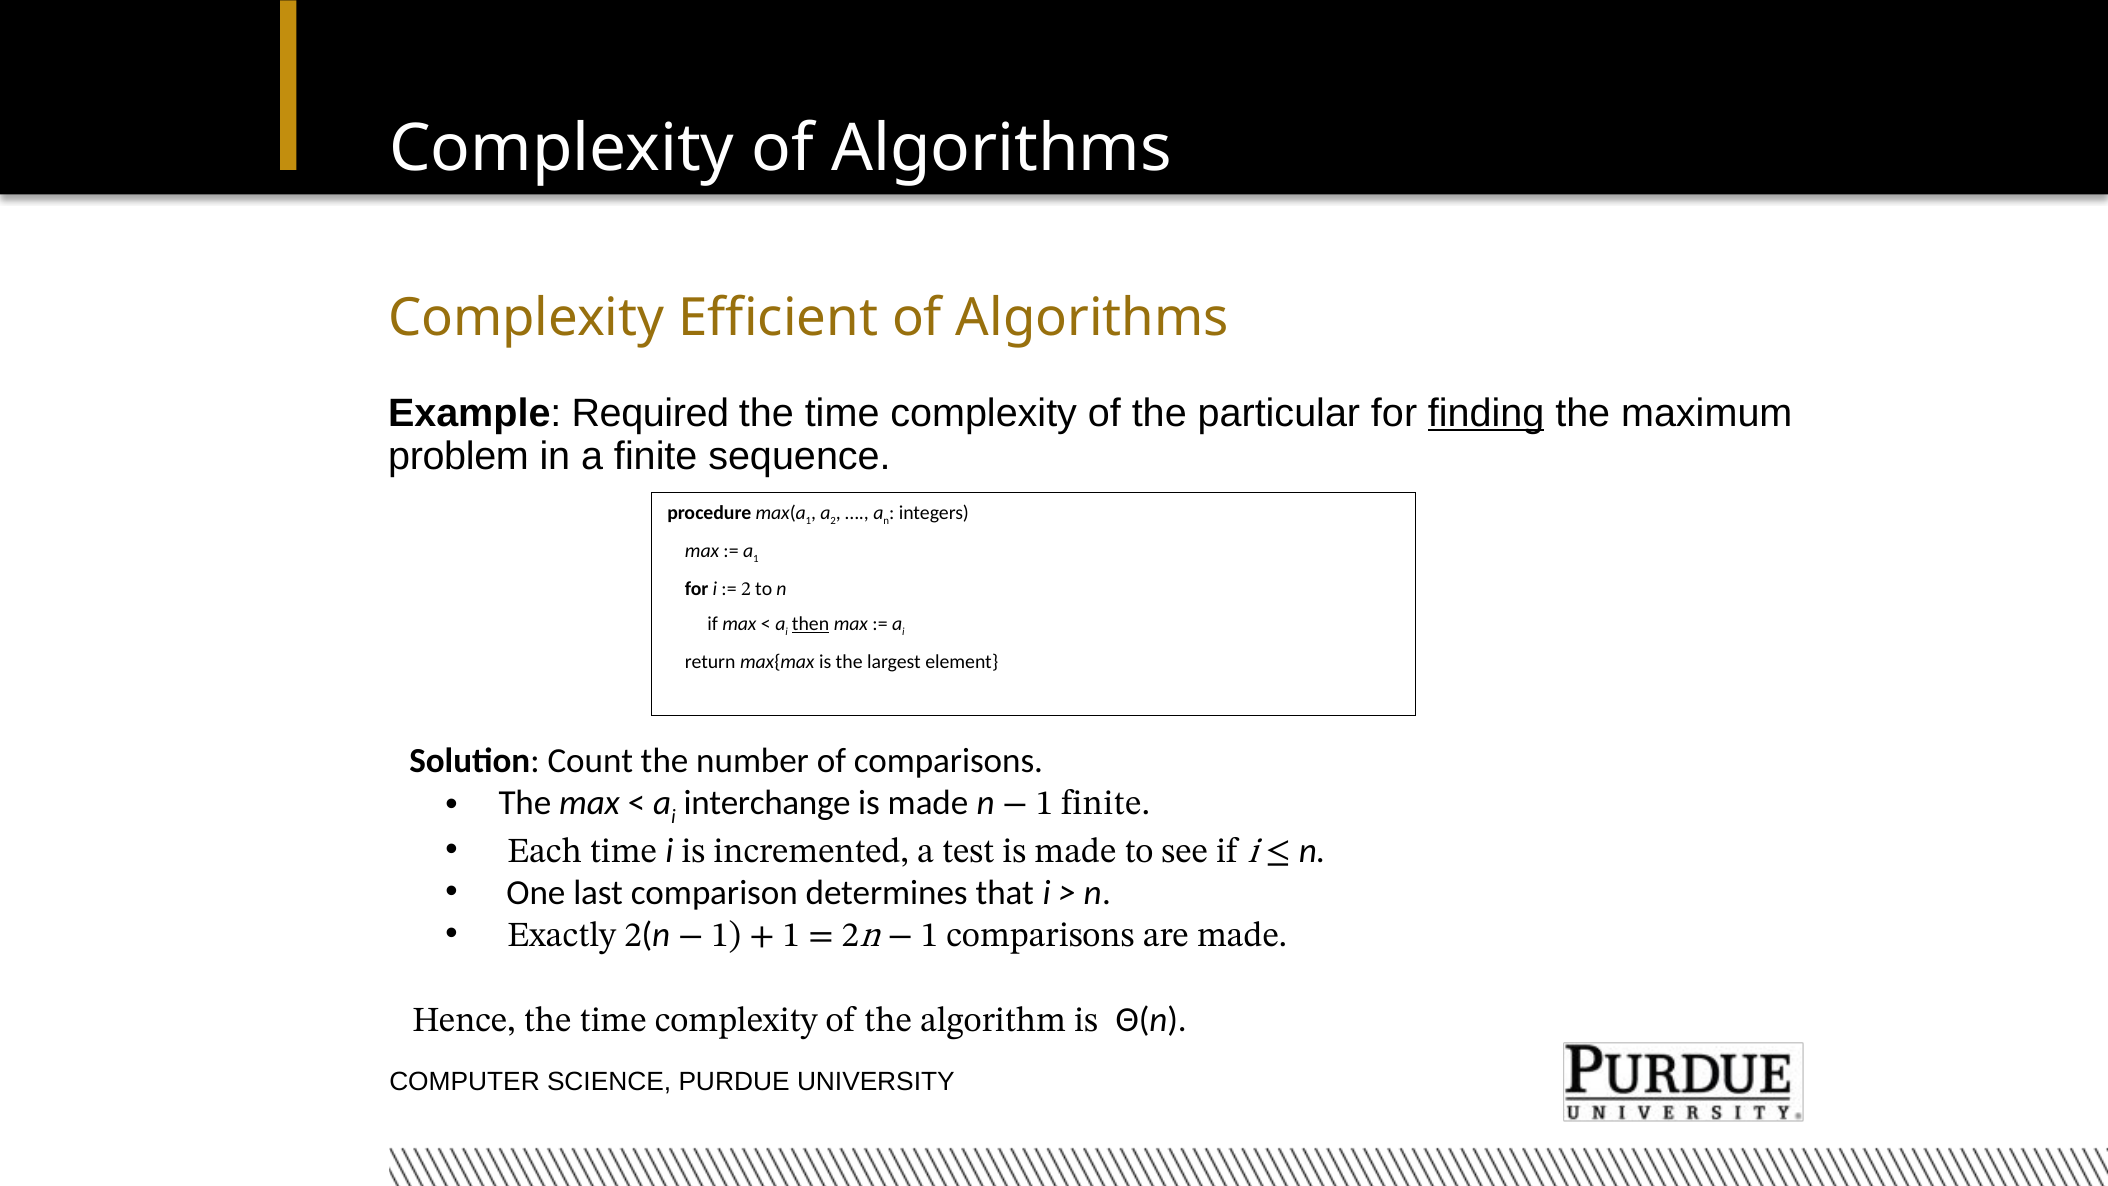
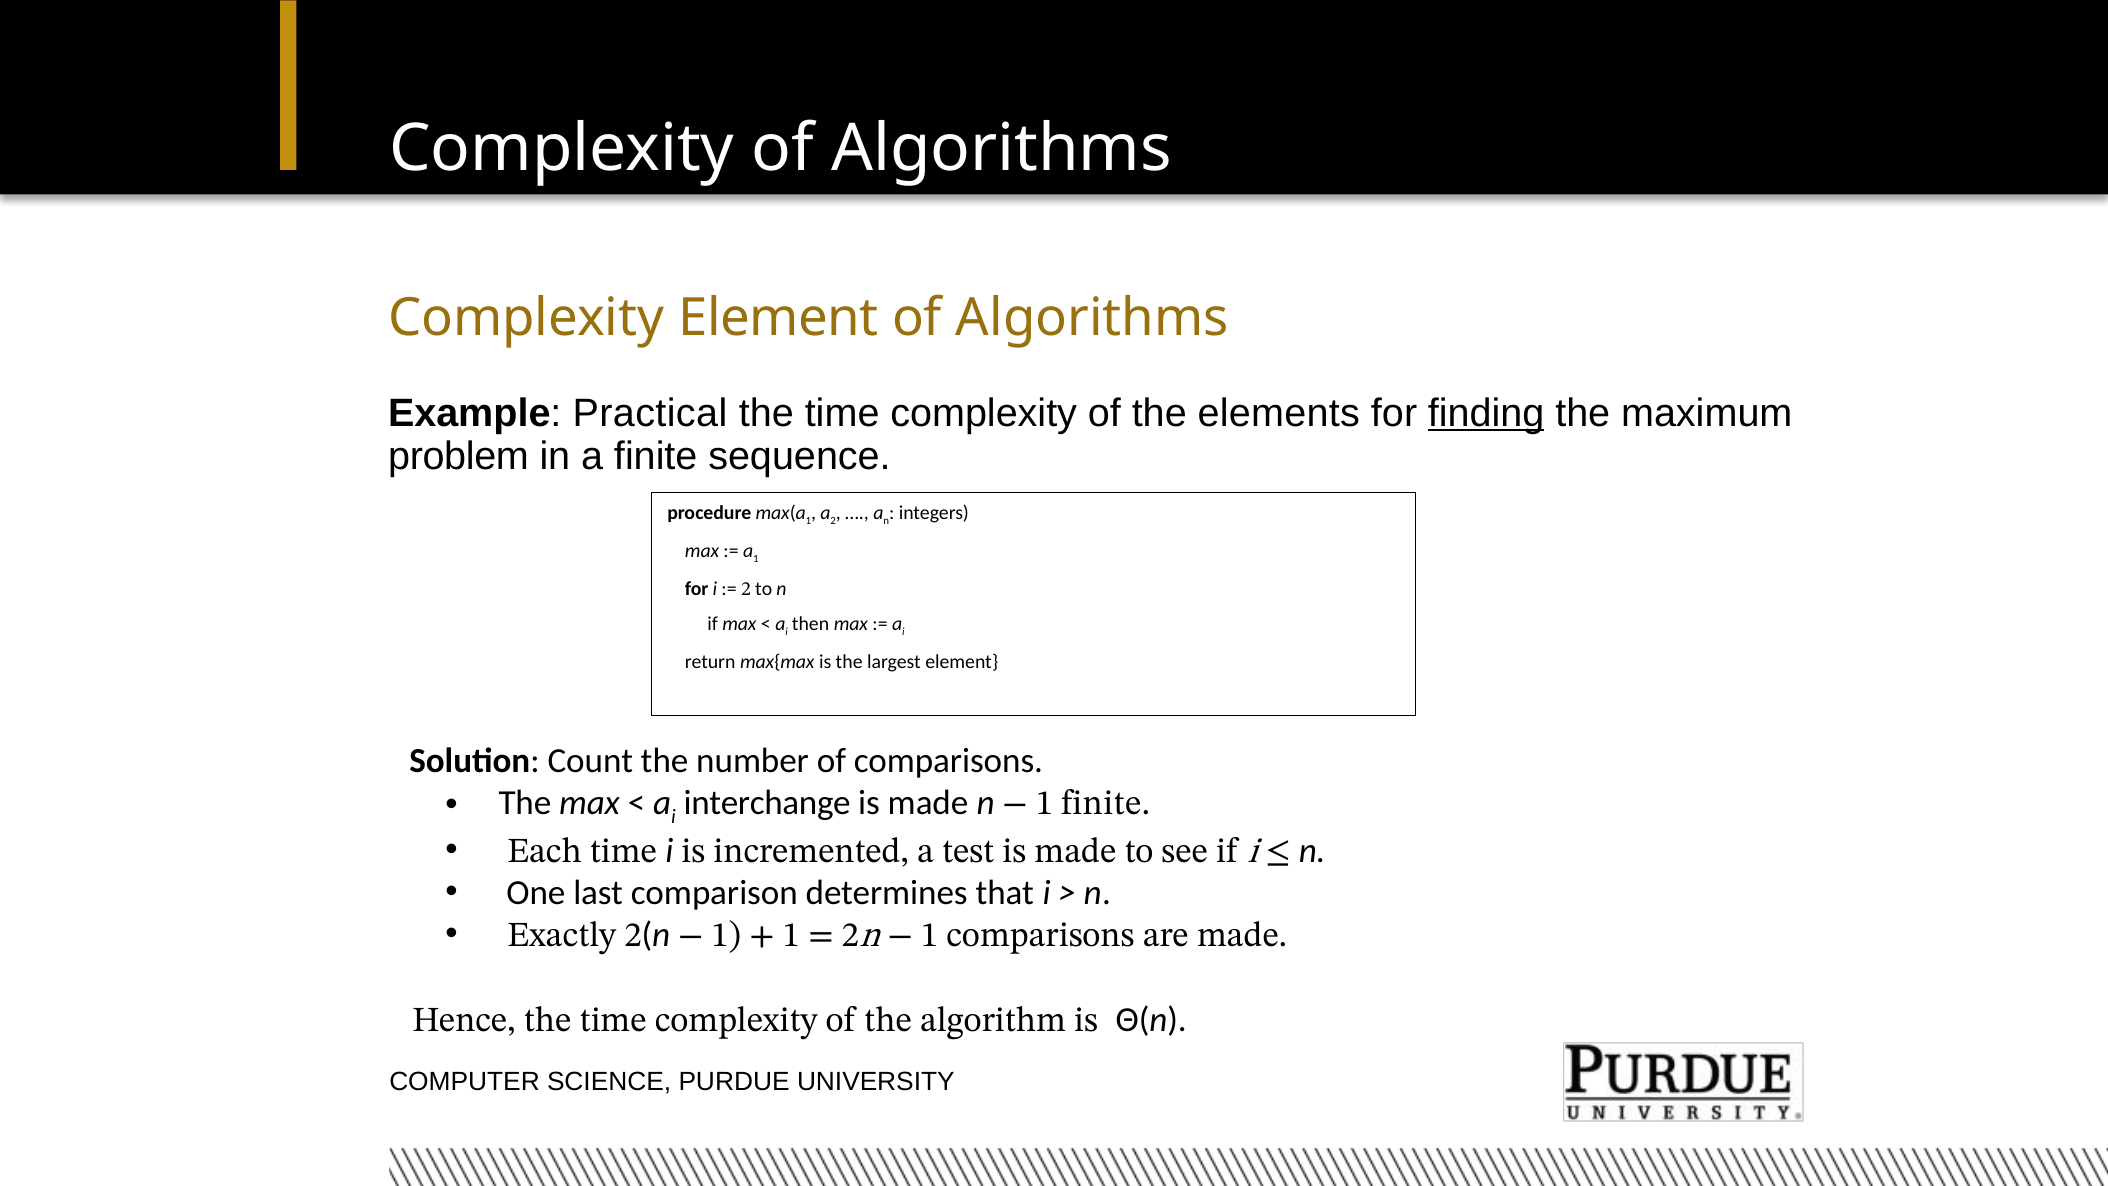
Complexity Efficient: Efficient -> Element
Required: Required -> Practical
particular: particular -> elements
then underline: present -> none
